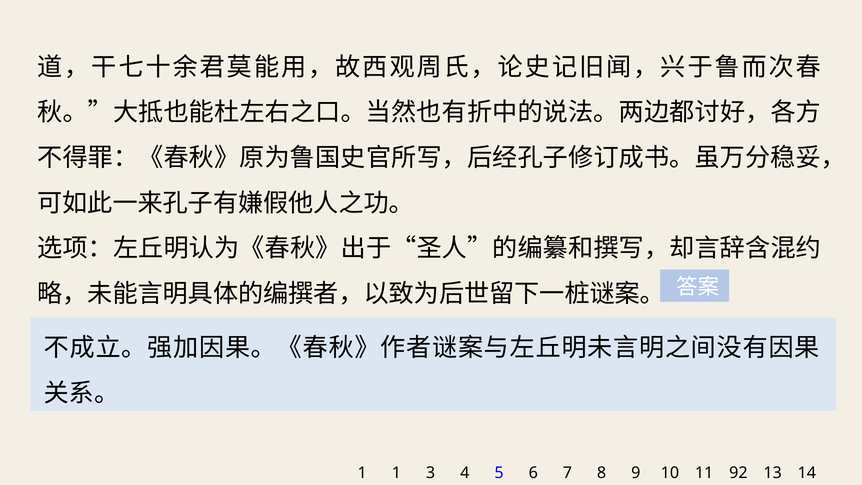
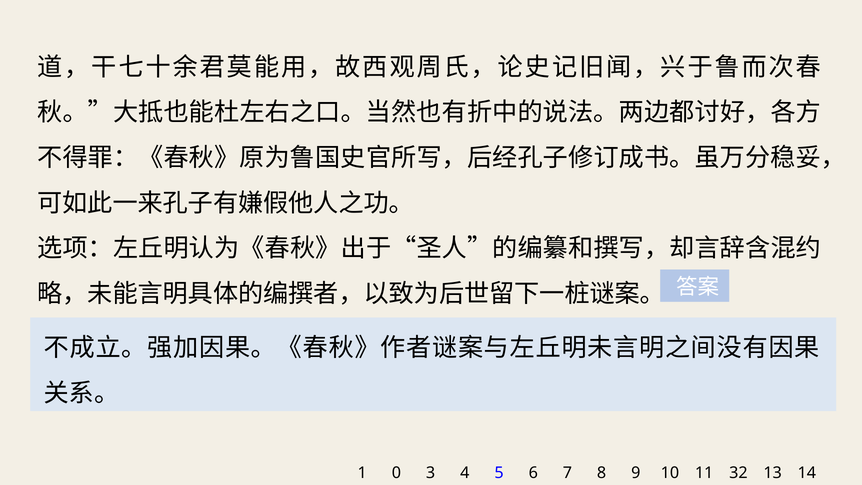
1 1: 1 -> 0
92: 92 -> 32
